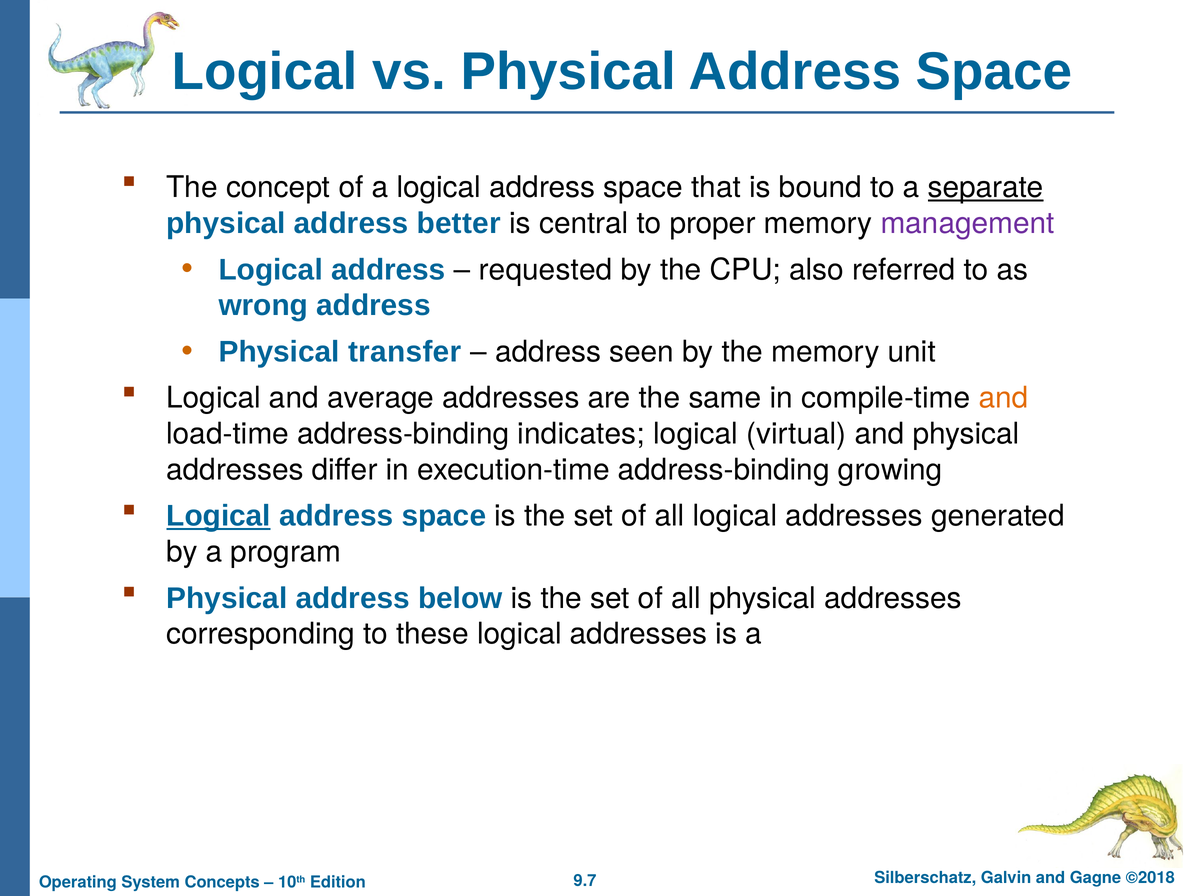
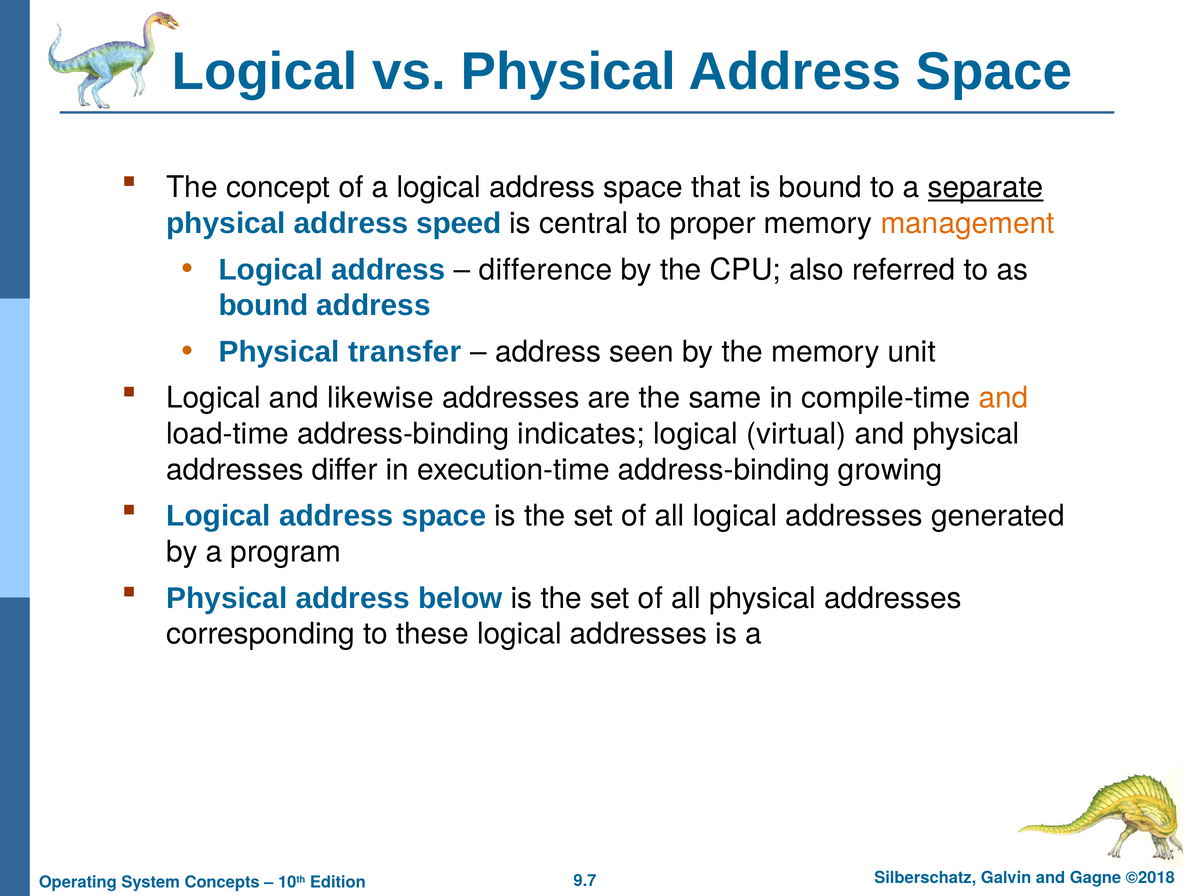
better: better -> speed
management colour: purple -> orange
requested: requested -> difference
wrong at (263, 305): wrong -> bound
average: average -> likewise
Logical at (219, 516) underline: present -> none
